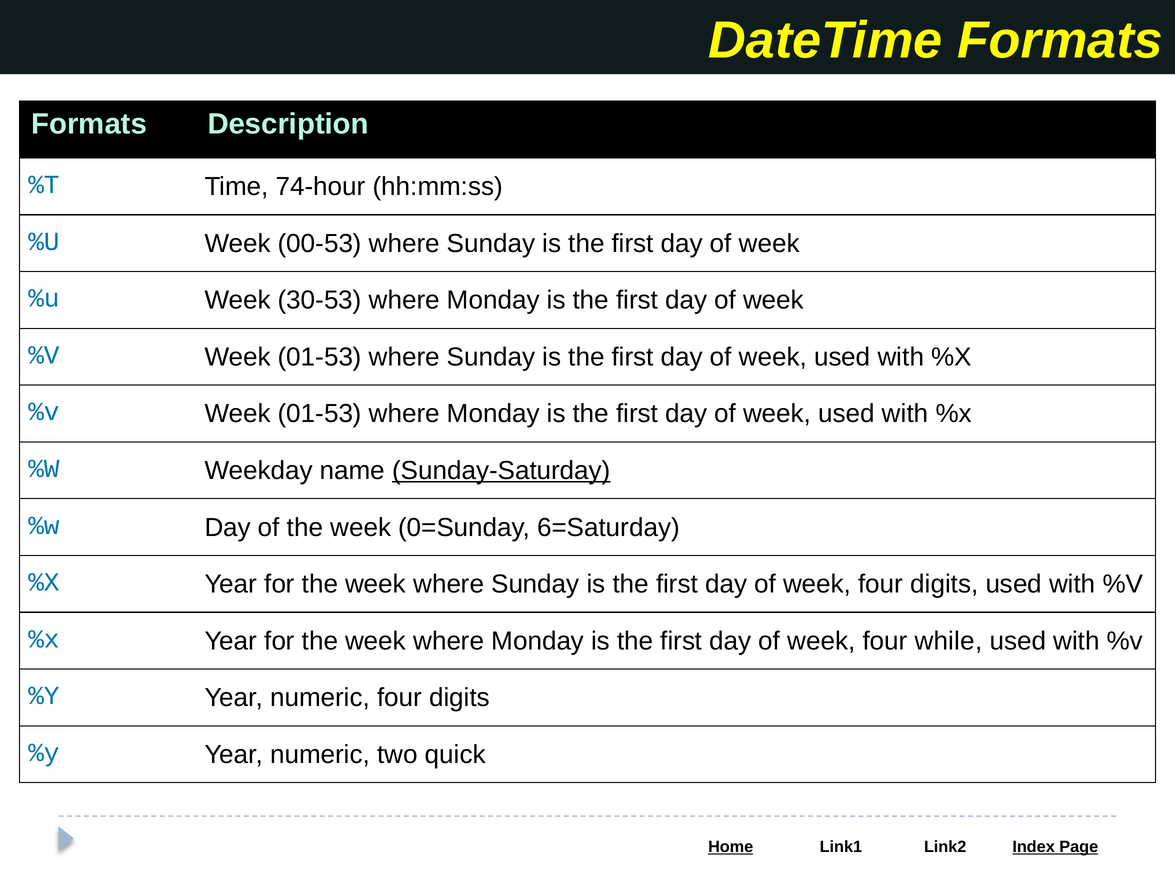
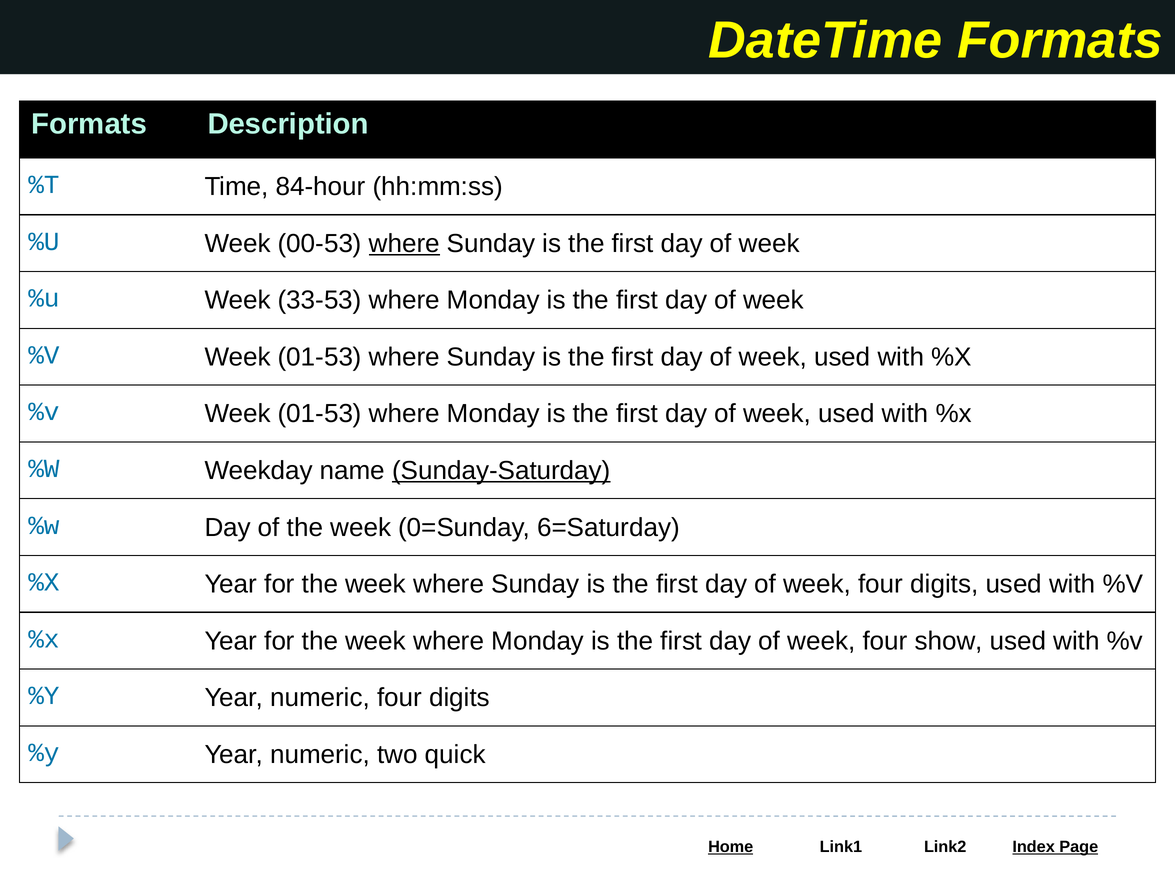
74-hour: 74-hour -> 84-hour
where at (404, 244) underline: none -> present
30-53: 30-53 -> 33-53
while: while -> show
